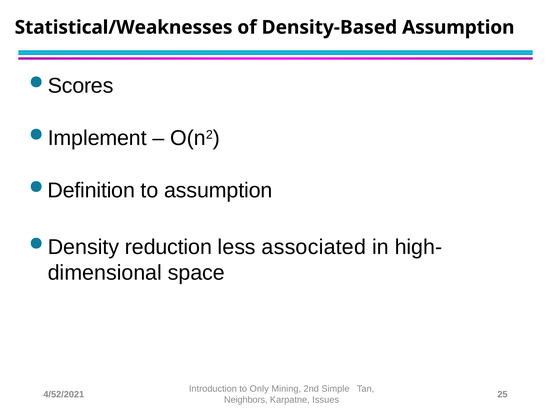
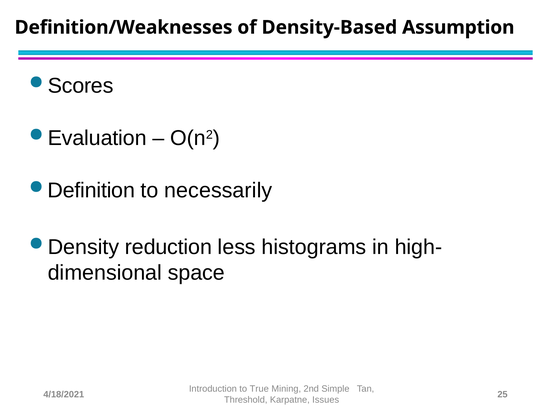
Statistical/Weaknesses: Statistical/Weaknesses -> Definition/Weaknesses
Implement: Implement -> Evaluation
to assumption: assumption -> necessarily
associated: associated -> histograms
Only: Only -> True
4/52/2021: 4/52/2021 -> 4/18/2021
Neighbors: Neighbors -> Threshold
